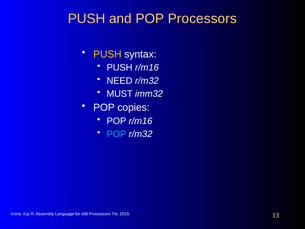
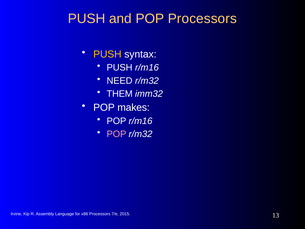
MUST: MUST -> THEM
copies: copies -> makes
POP at (116, 134) colour: light blue -> pink
